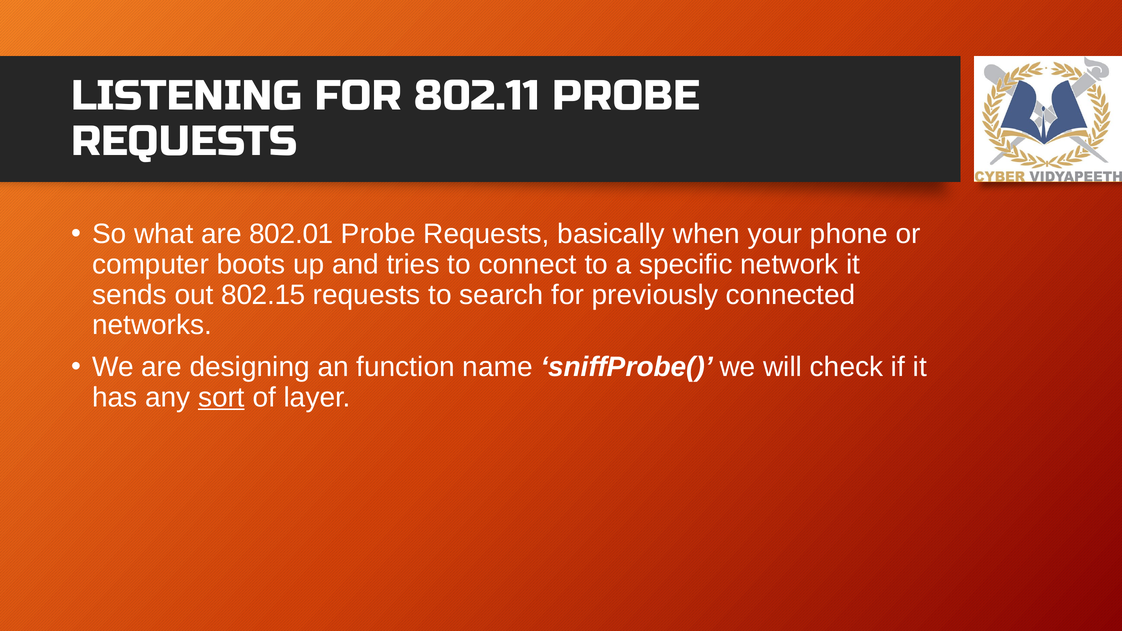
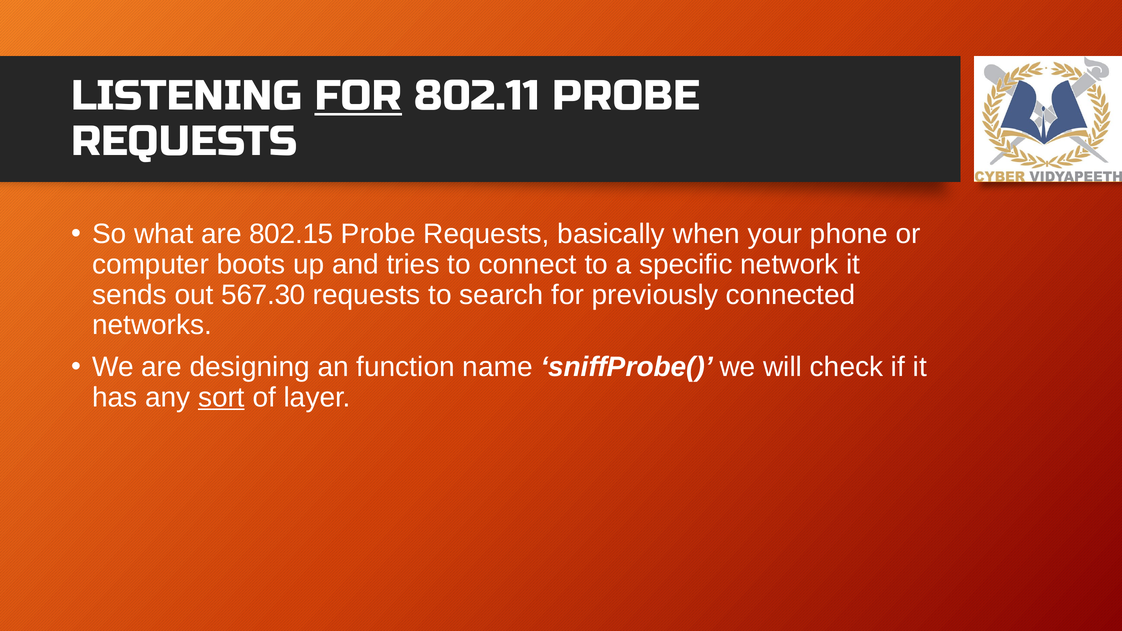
FOR at (358, 96) underline: none -> present
802.01: 802.01 -> 802.15
802.15: 802.15 -> 567.30
